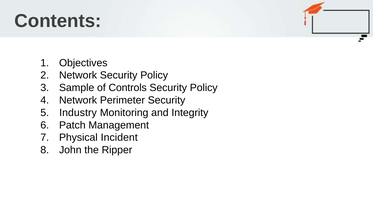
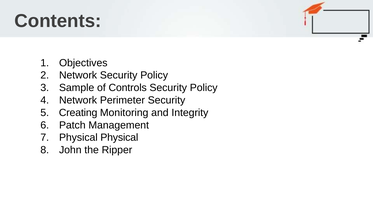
Industry: Industry -> Creating
Physical Incident: Incident -> Physical
